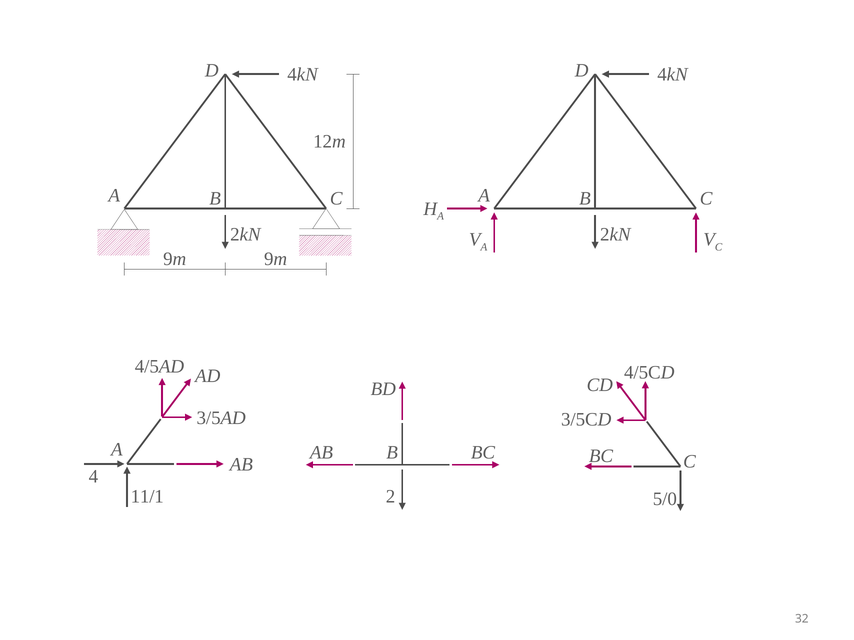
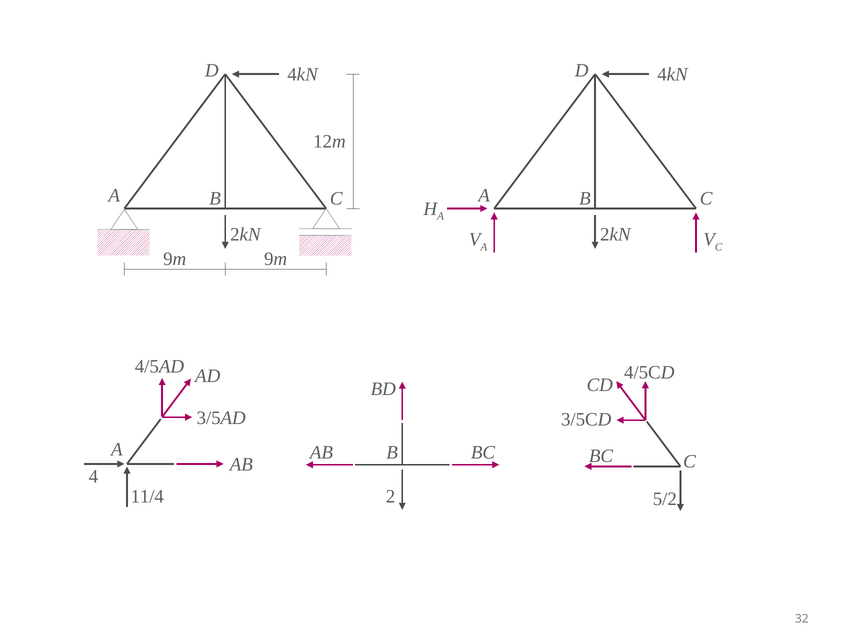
11/1: 11/1 -> 11/4
5/0: 5/0 -> 5/2
